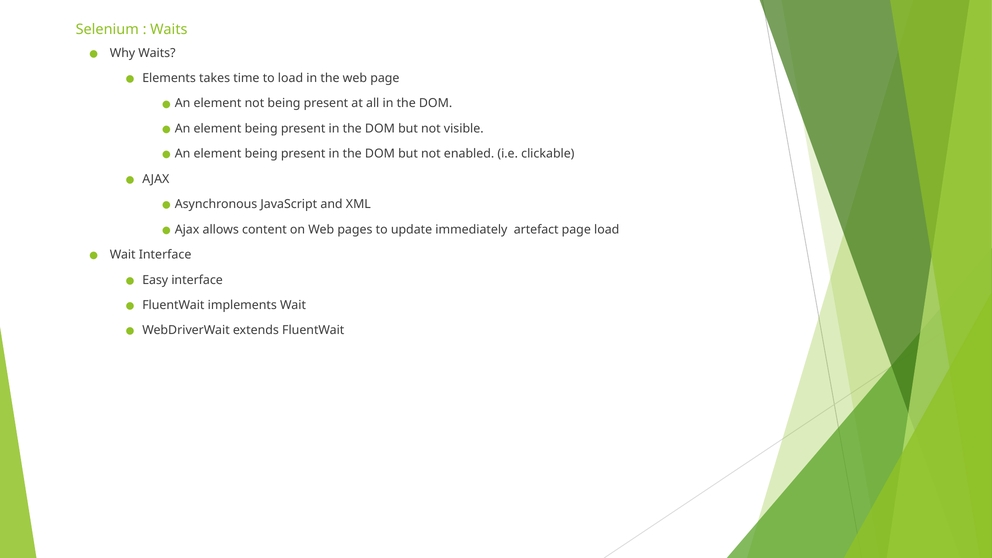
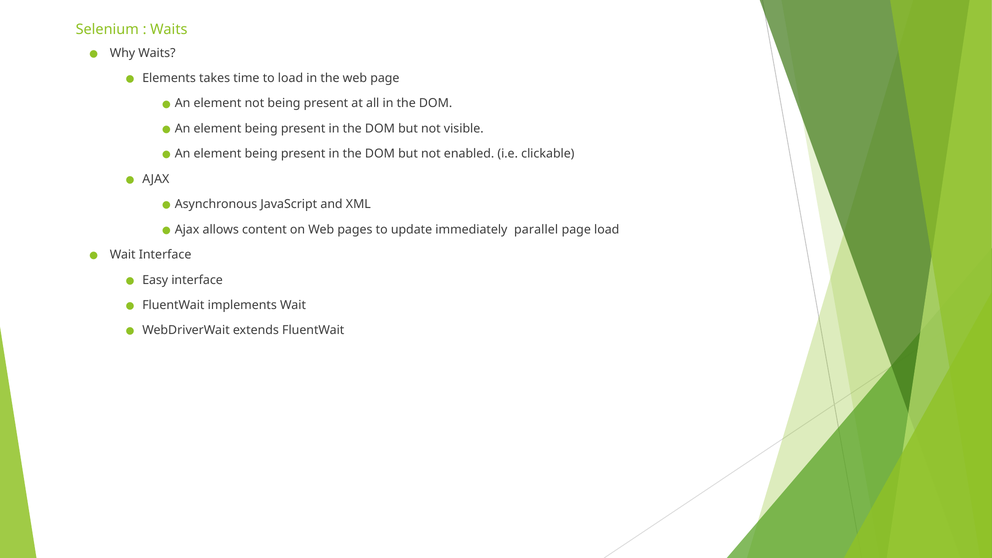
artefact: artefact -> parallel
